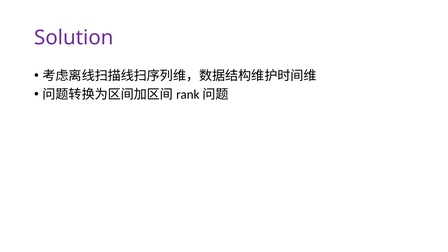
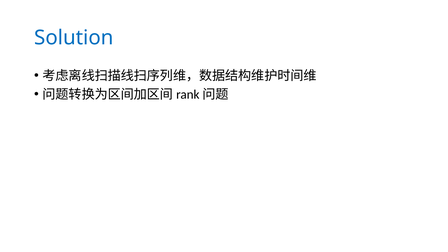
Solution colour: purple -> blue
